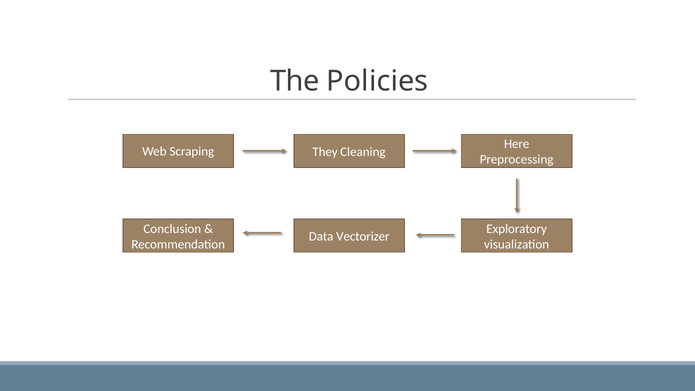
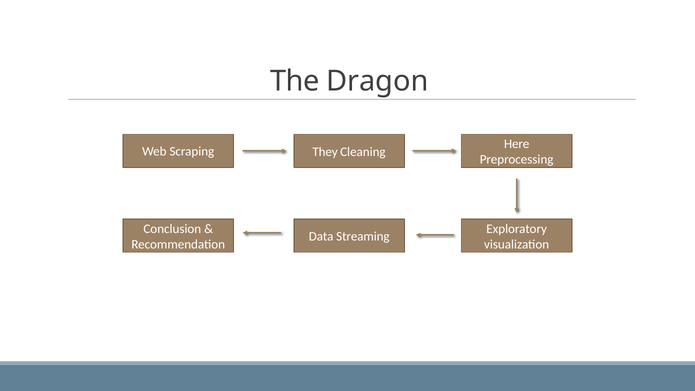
Policies: Policies -> Dragon
Vectorizer: Vectorizer -> Streaming
